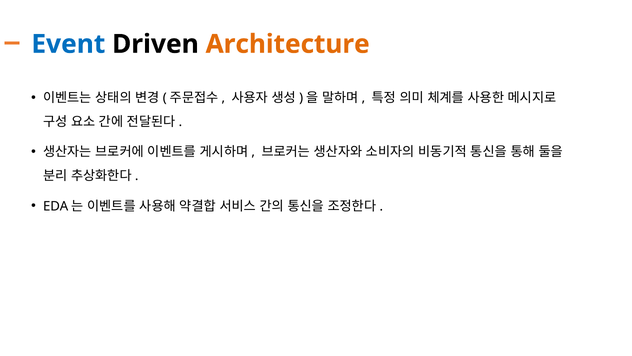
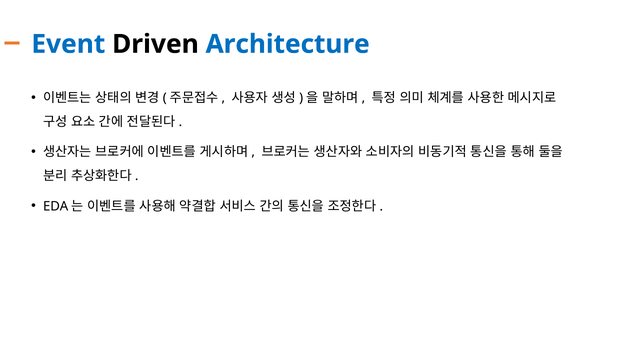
Architecture colour: orange -> blue
